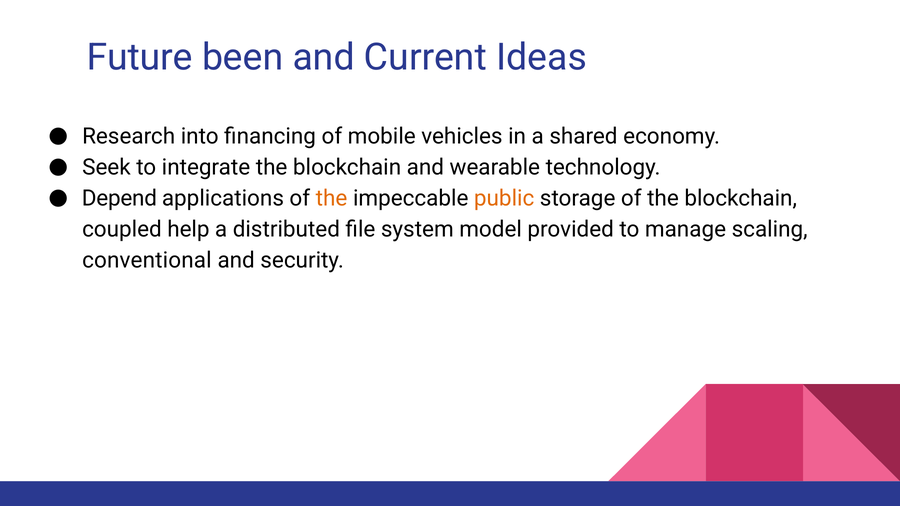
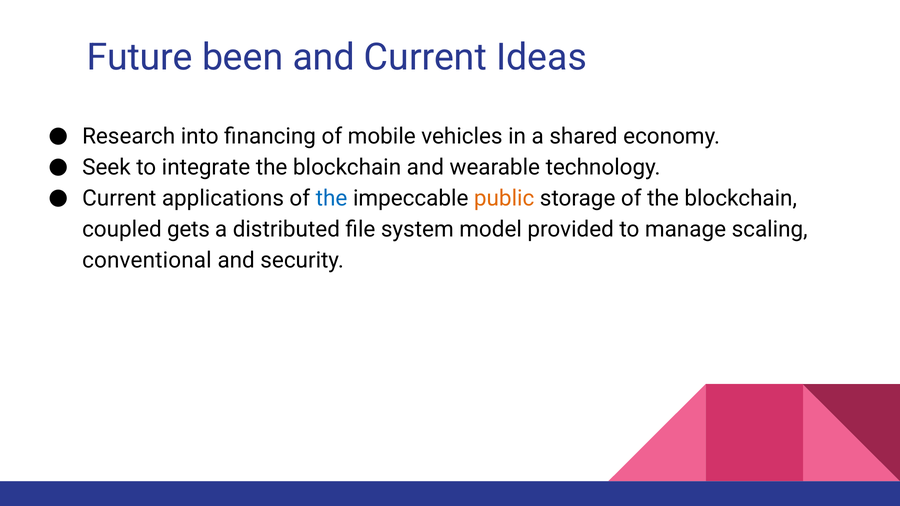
Depend at (119, 198): Depend -> Current
the at (332, 198) colour: orange -> blue
help: help -> gets
